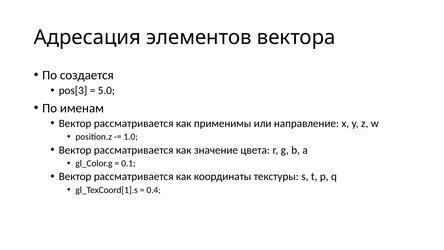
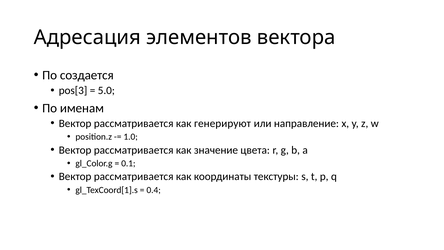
применимы: применимы -> генерируют
